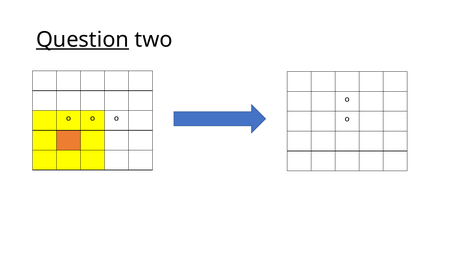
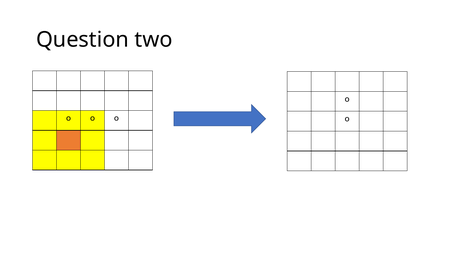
Question underline: present -> none
